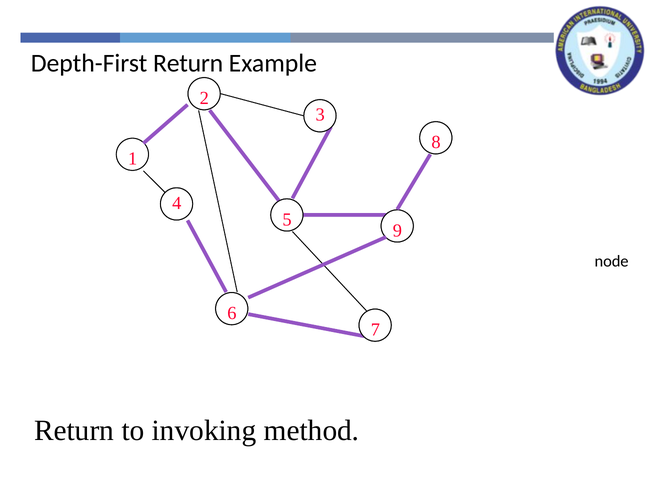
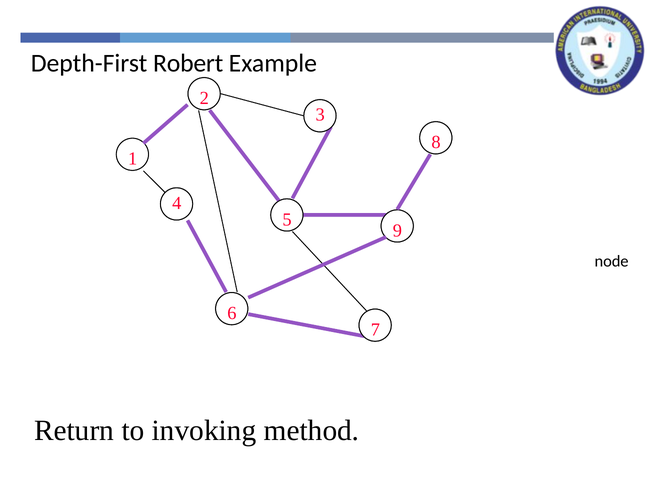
Depth-First Return: Return -> Robert
